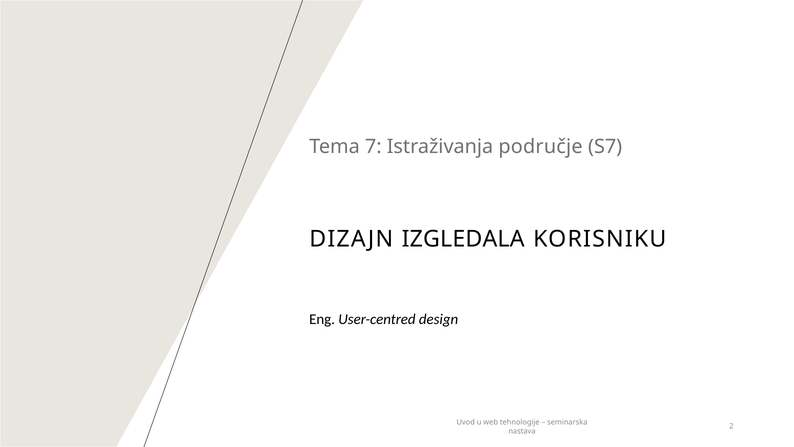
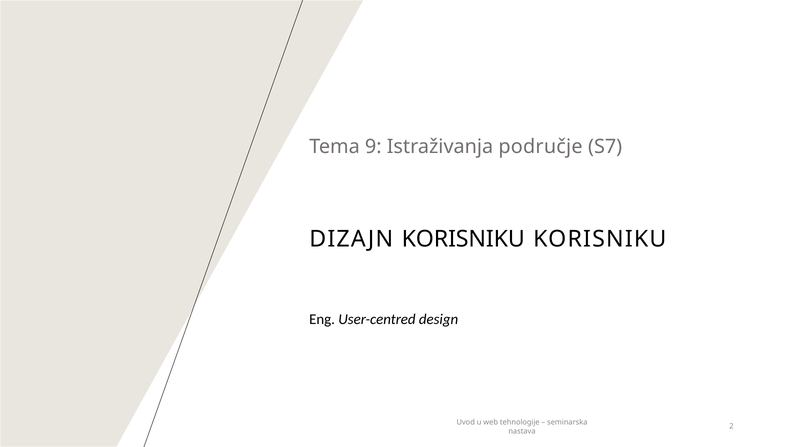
7: 7 -> 9
DIZAJN IZGLEDALA: IZGLEDALA -> KORISNIKU
